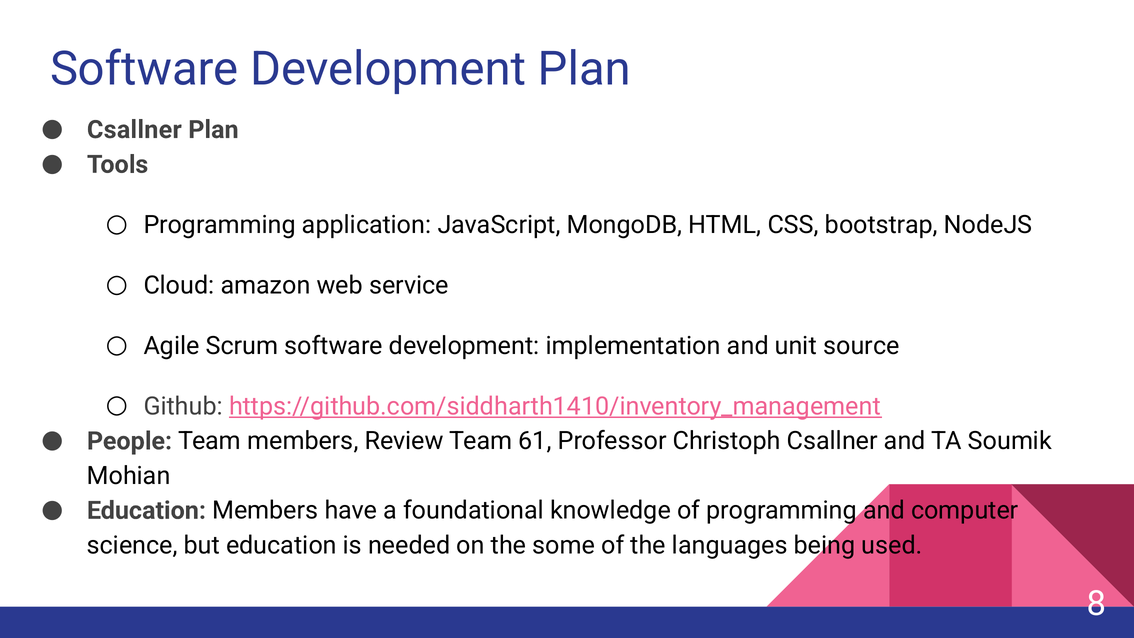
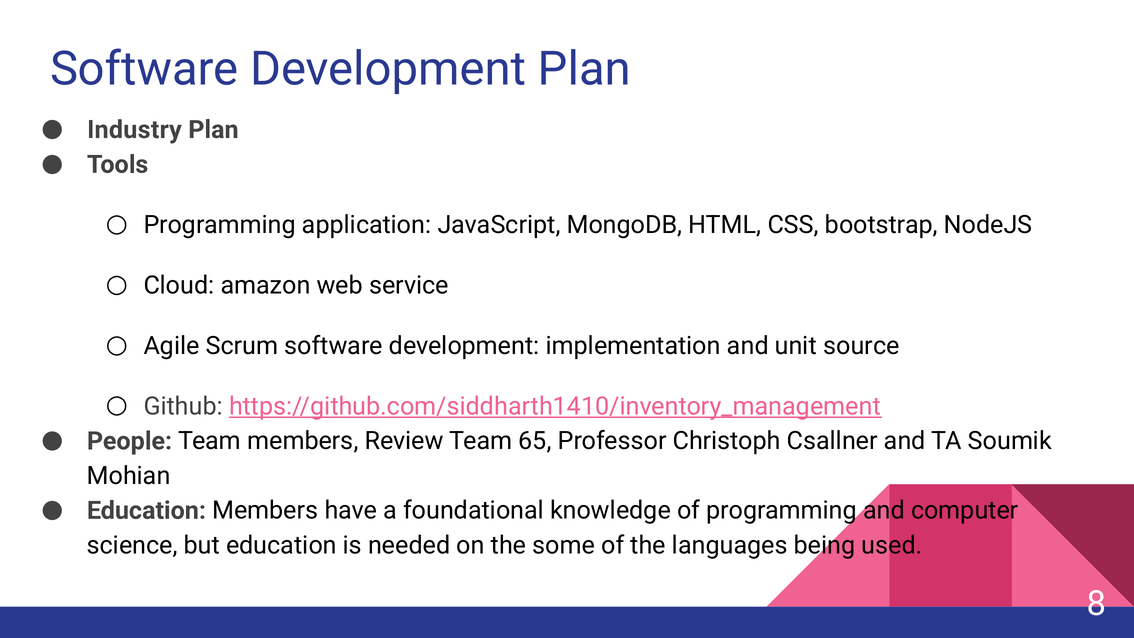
Csallner at (134, 130): Csallner -> Industry
61: 61 -> 65
